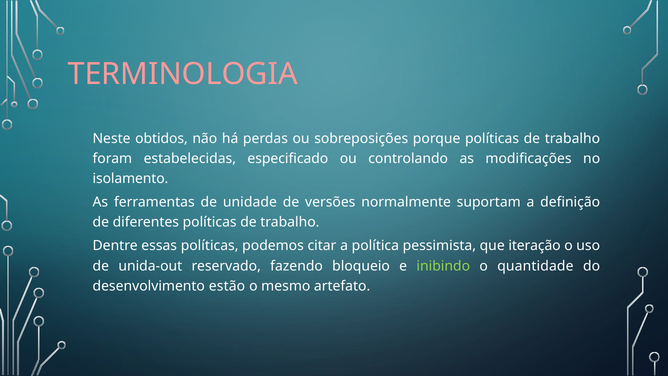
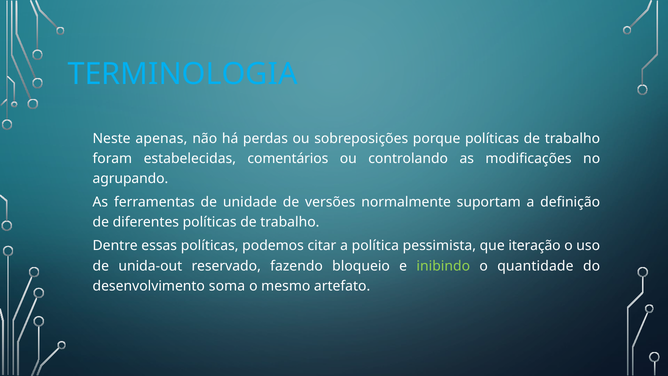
TERMINOLOGIA colour: pink -> light blue
obtidos: obtidos -> apenas
especificado: especificado -> comentários
isolamento: isolamento -> agrupando
estão: estão -> soma
